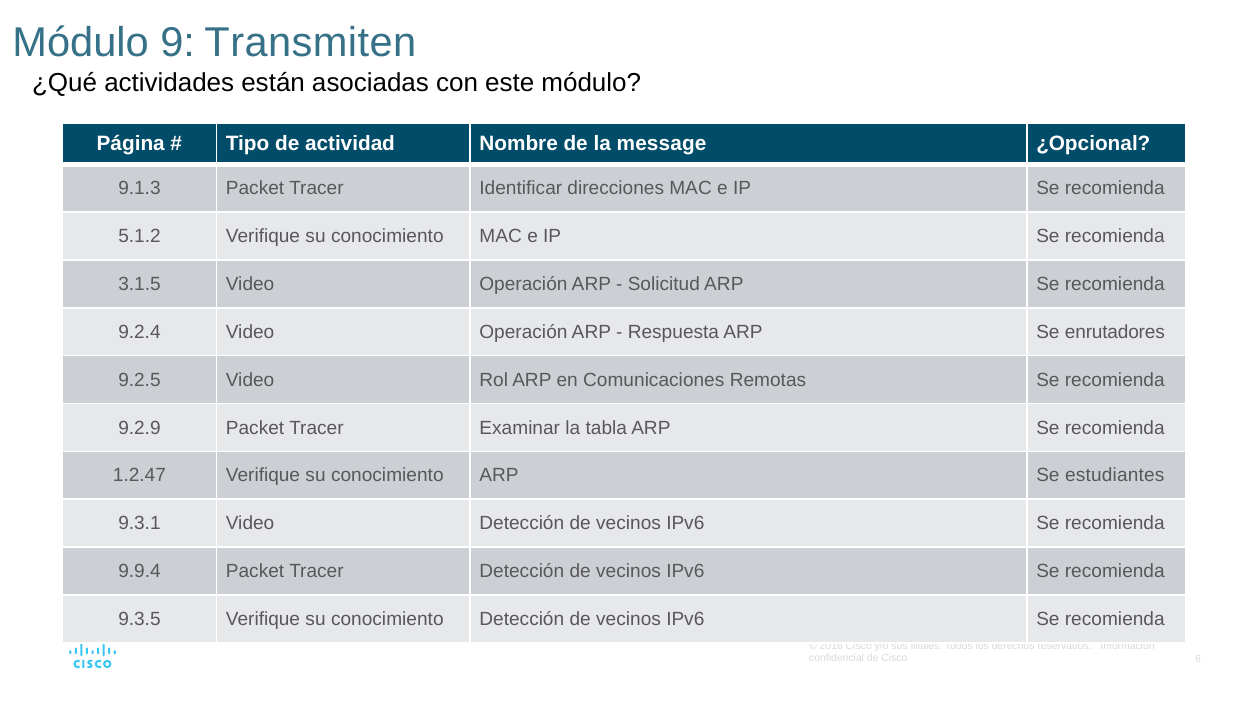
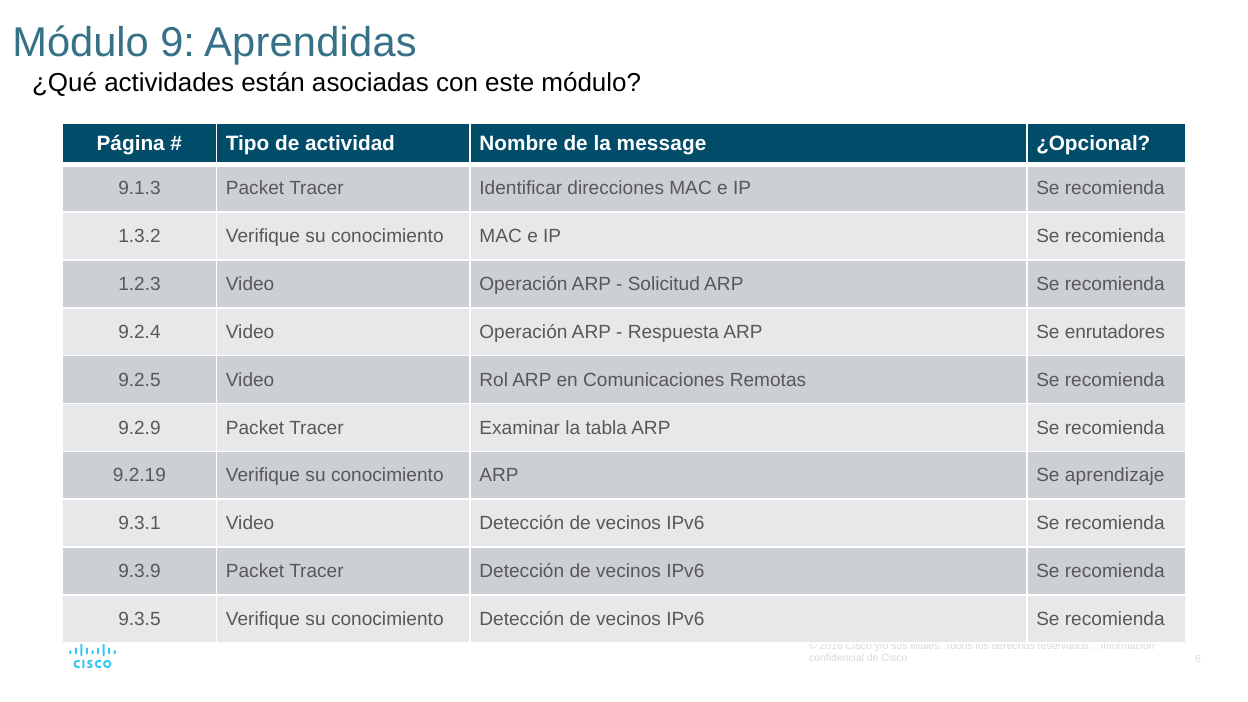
Transmiten: Transmiten -> Aprendidas
5.1.2: 5.1.2 -> 1.3.2
3.1.5: 3.1.5 -> 1.2.3
1.2.47: 1.2.47 -> 9.2.19
estudiantes: estudiantes -> aprendizaje
9.9.4: 9.9.4 -> 9.3.9
